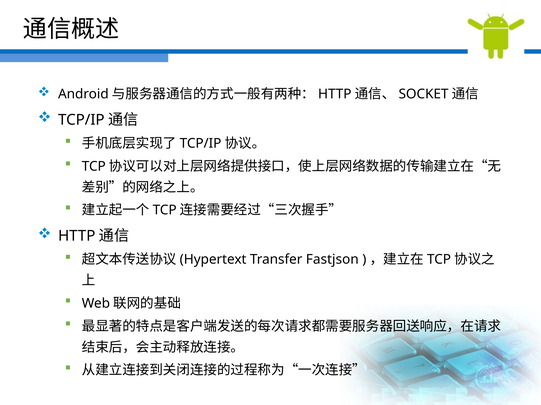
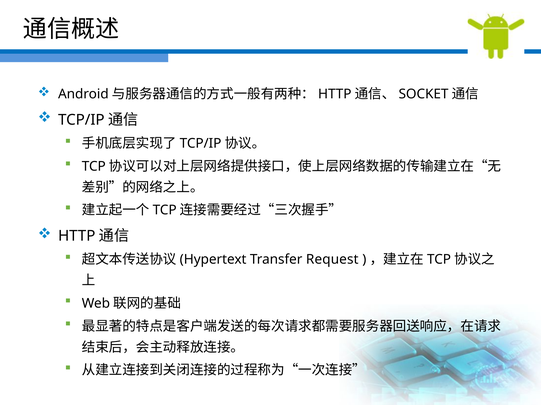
Fastjson: Fastjson -> Request
